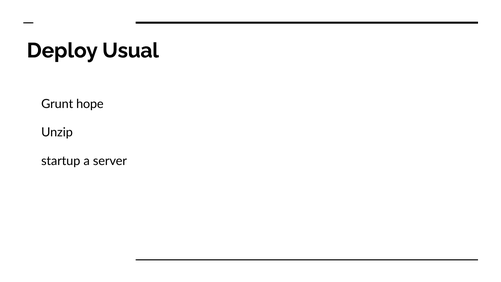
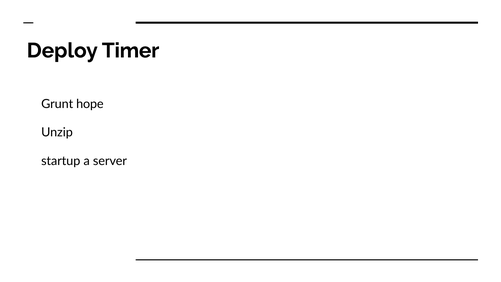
Usual: Usual -> Timer
